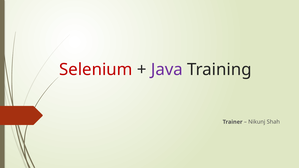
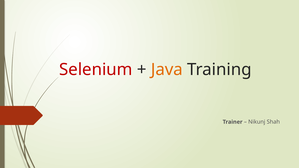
Java colour: purple -> orange
